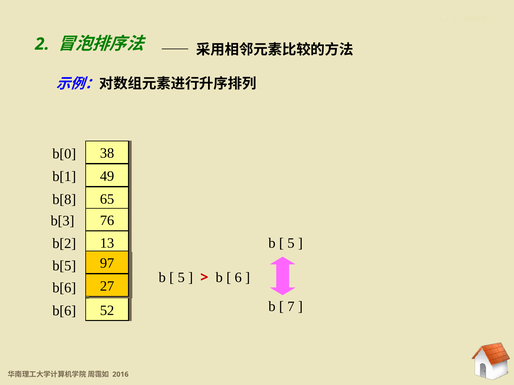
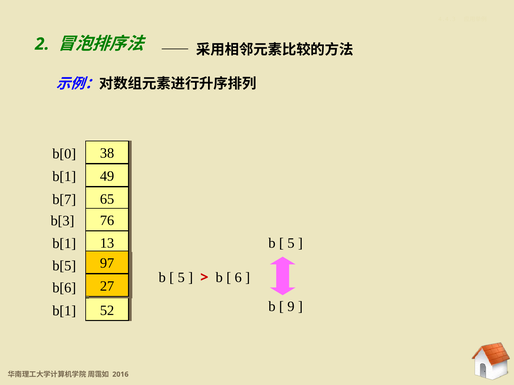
b[8: b[8 -> b[7
b[2 at (64, 244): b[2 -> b[1
7: 7 -> 9
b[6 at (64, 311): b[6 -> b[1
